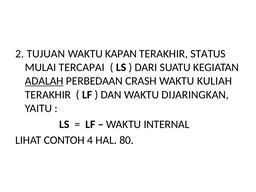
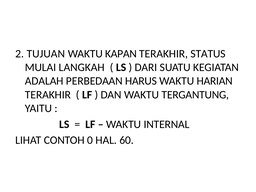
TERCAPAI: TERCAPAI -> LANGKAH
ADALAH underline: present -> none
CRASH: CRASH -> HARUS
KULIAH: KULIAH -> HARIAN
DIJARINGKAN: DIJARINGKAN -> TERGANTUNG
4: 4 -> 0
80: 80 -> 60
